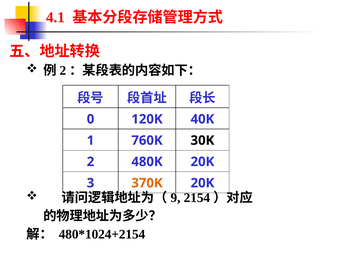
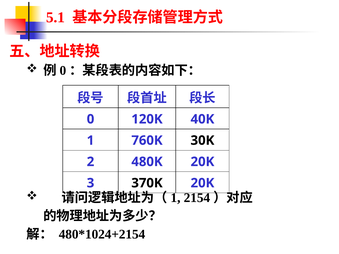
4.1: 4.1 -> 5.1
2 at (63, 71): 2 -> 0
370K colour: orange -> black
9 at (175, 198): 9 -> 1
